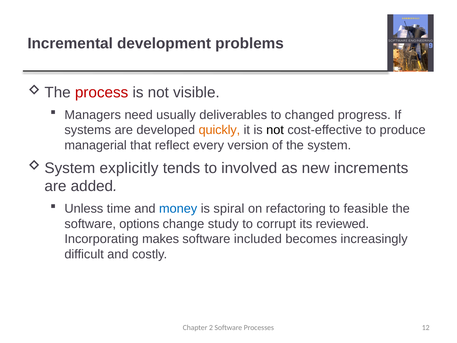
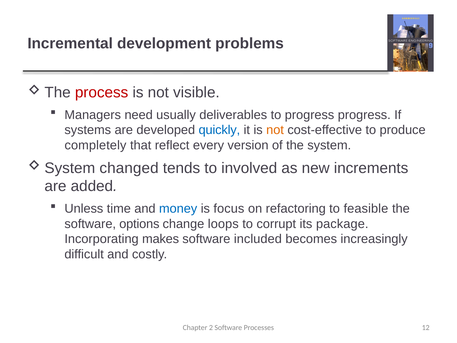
to changed: changed -> progress
quickly colour: orange -> blue
not at (275, 130) colour: black -> orange
managerial: managerial -> completely
explicitly: explicitly -> changed
spiral: spiral -> focus
study: study -> loops
reviewed: reviewed -> package
